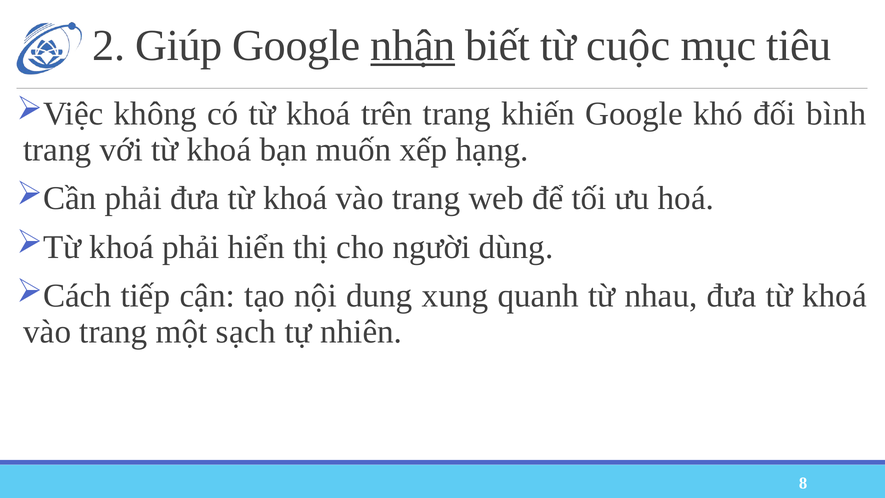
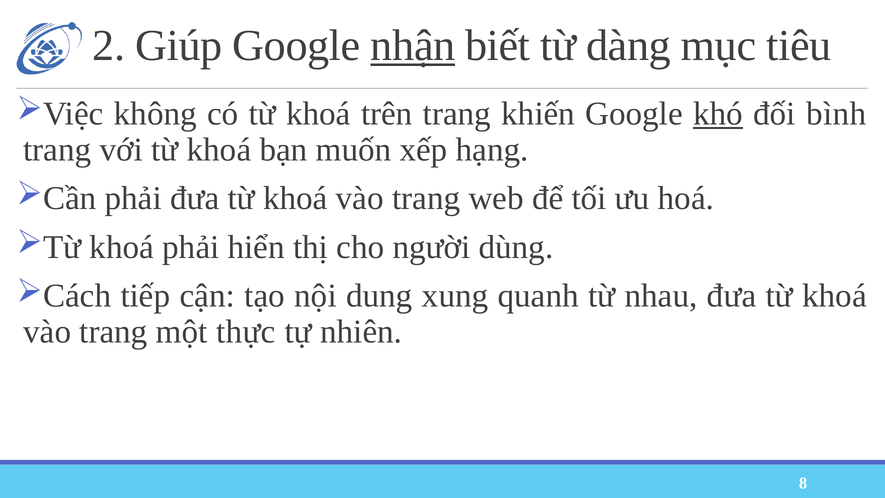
cuộc: cuộc -> dàng
khó underline: none -> present
sạch: sạch -> thực
